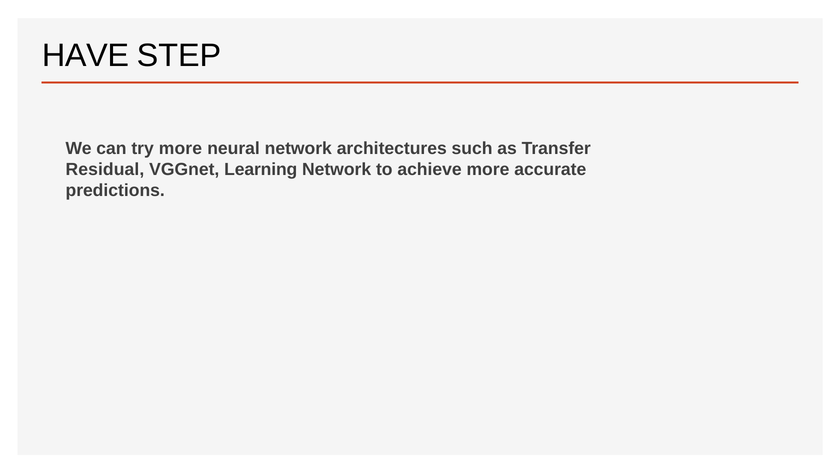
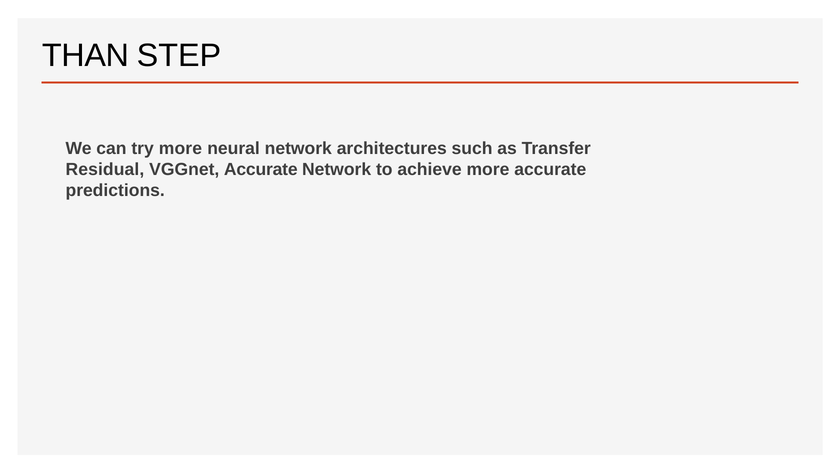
HAVE: HAVE -> THAN
VGGnet Learning: Learning -> Accurate
